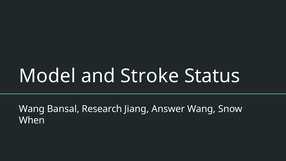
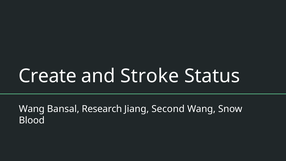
Model: Model -> Create
Answer: Answer -> Second
When: When -> Blood
